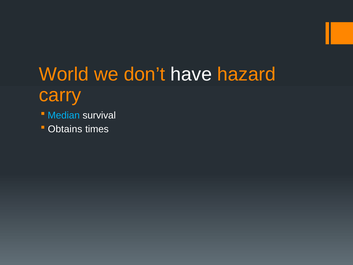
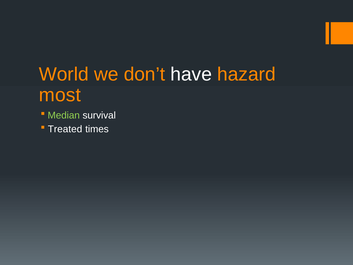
carry: carry -> most
Median colour: light blue -> light green
Obtains: Obtains -> Treated
